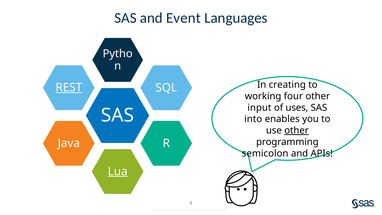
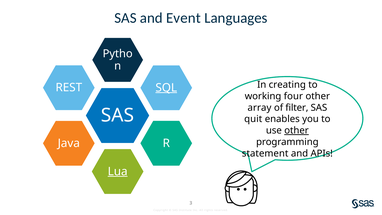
REST underline: present -> none
SQL underline: none -> present
input: input -> array
uses: uses -> filter
into: into -> quit
semicolon: semicolon -> statement
